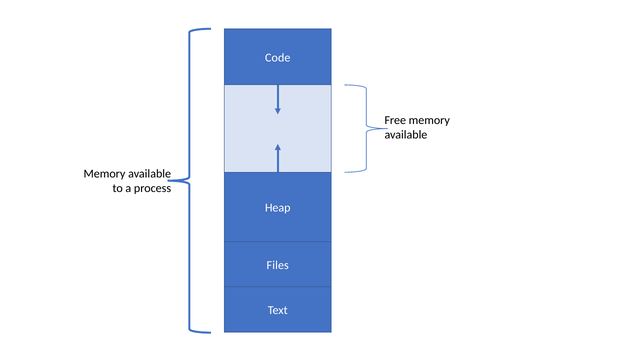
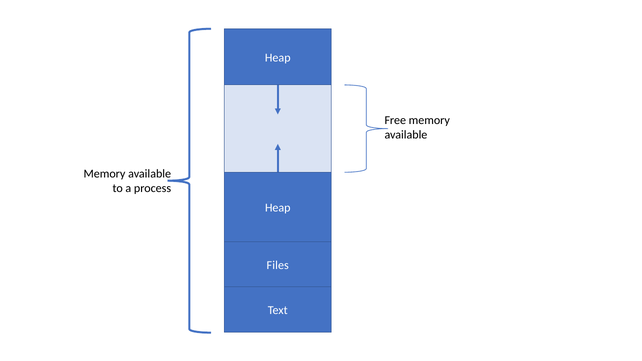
Code at (278, 58): Code -> Heap
